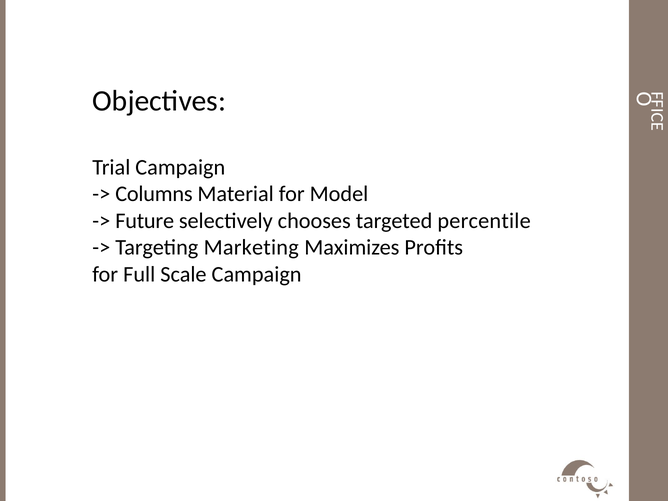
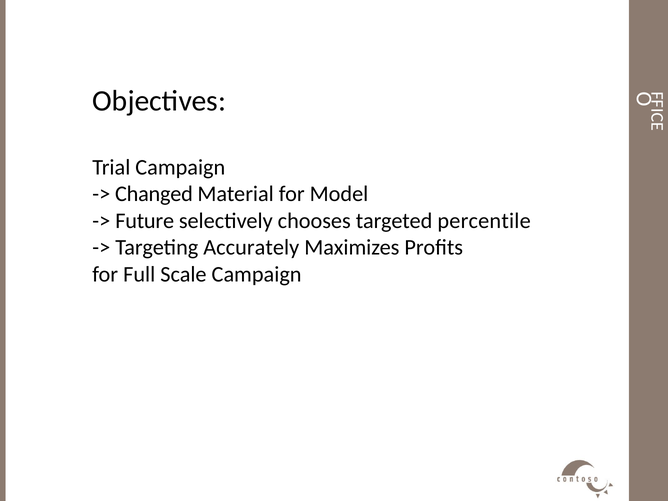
Columns: Columns -> Changed
Marketing: Marketing -> Accurately
